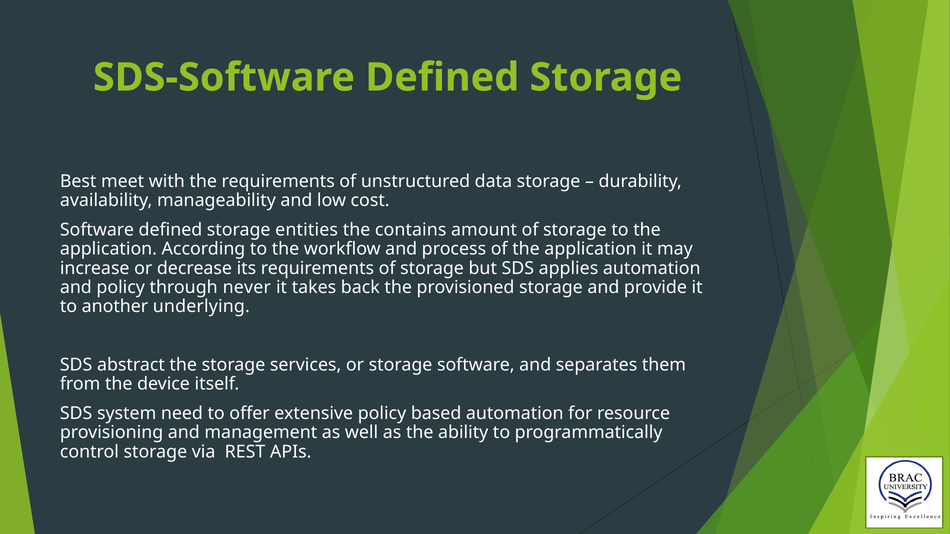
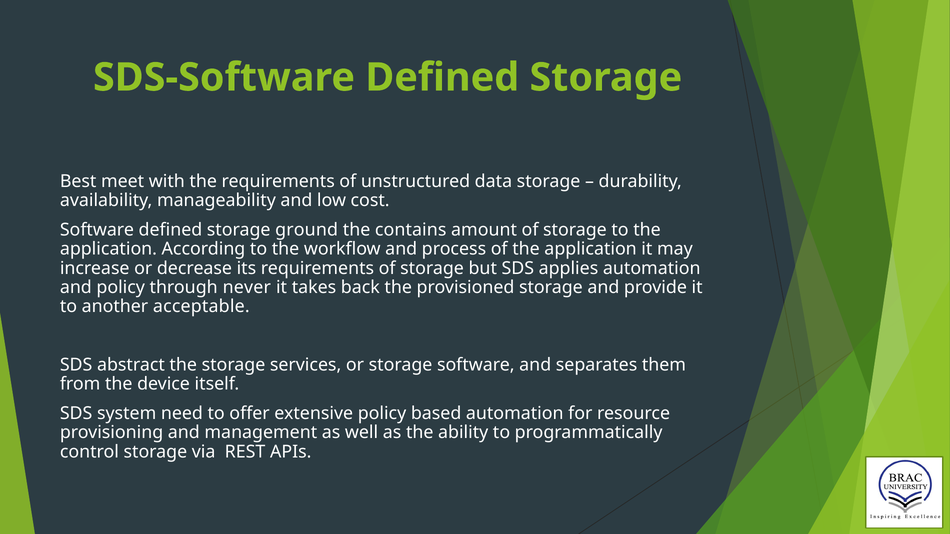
entities: entities -> ground
underlying: underlying -> acceptable
